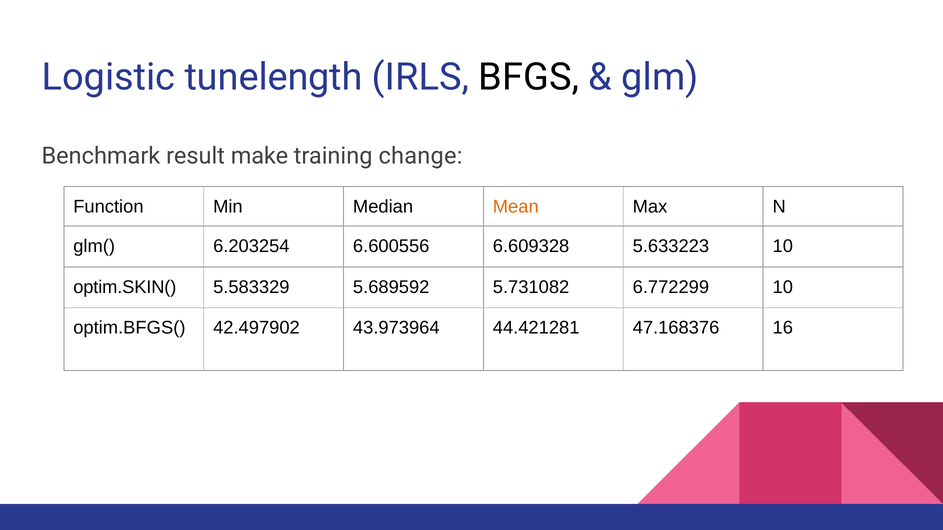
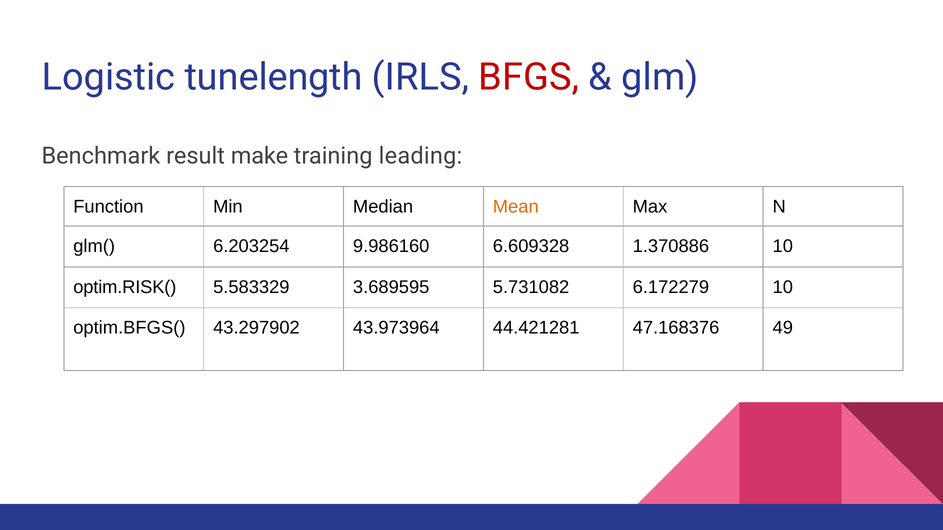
BFGS colour: black -> red
change: change -> leading
6.600556: 6.600556 -> 9.986160
5.633223: 5.633223 -> 1.370886
optim.SKIN(: optim.SKIN( -> optim.RISK(
5.689592: 5.689592 -> 3.689595
6.772299: 6.772299 -> 6.172279
42.497902: 42.497902 -> 43.297902
16: 16 -> 49
